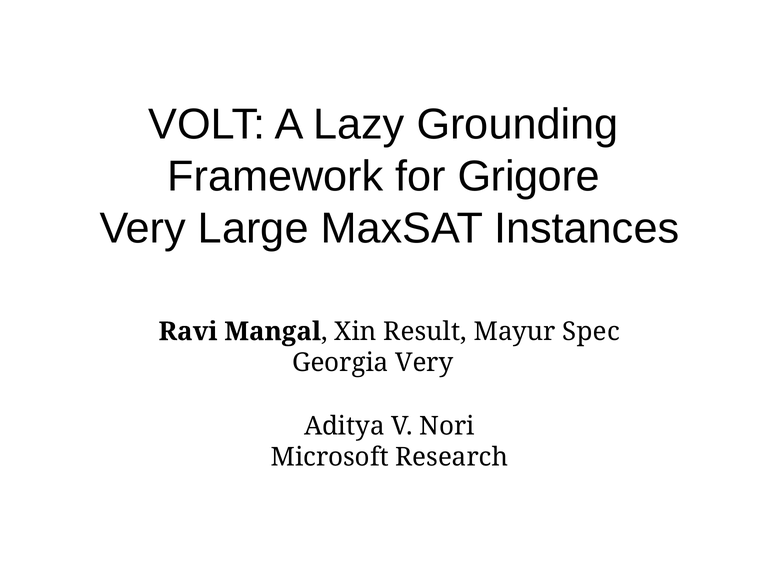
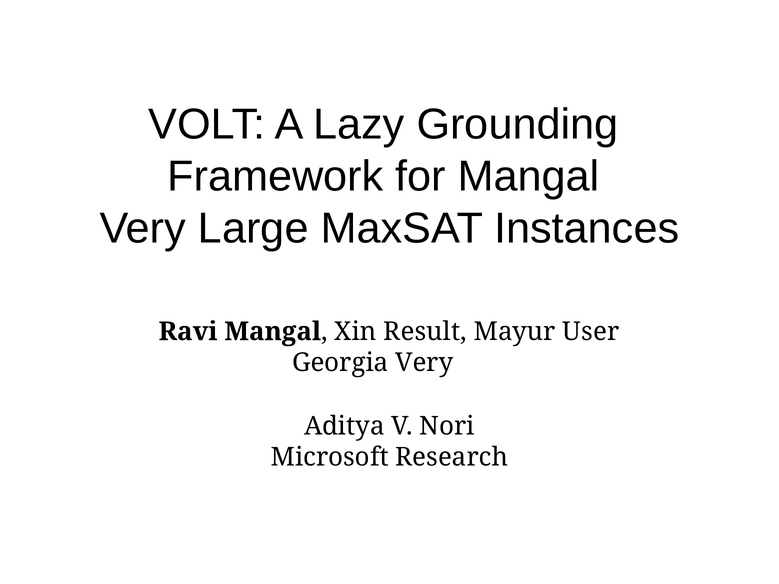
for Grigore: Grigore -> Mangal
Spec: Spec -> User
